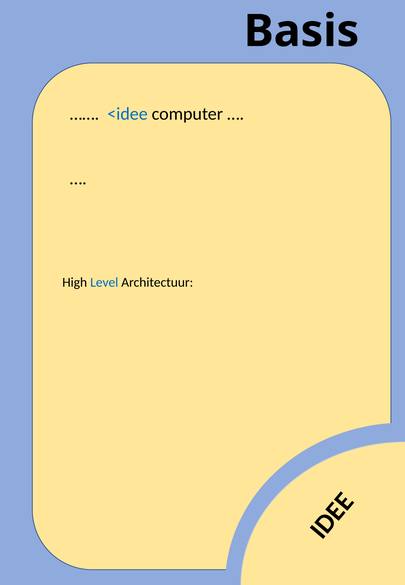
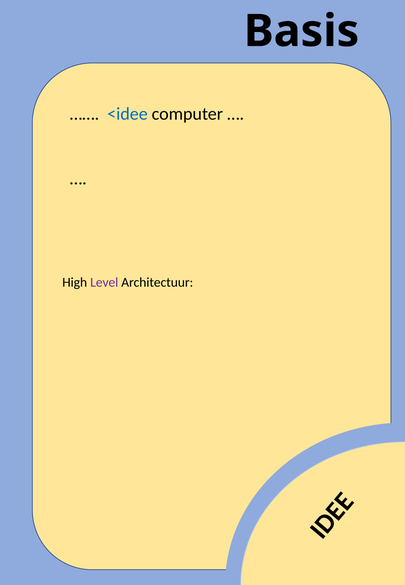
Level colour: blue -> purple
